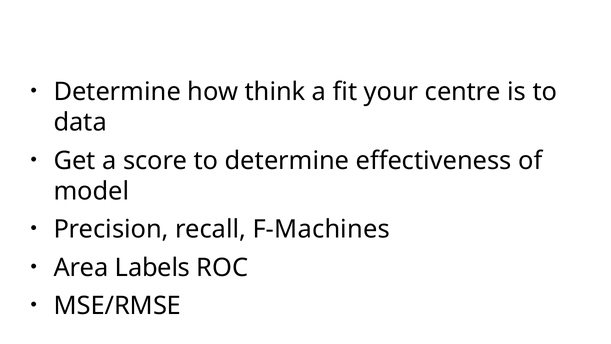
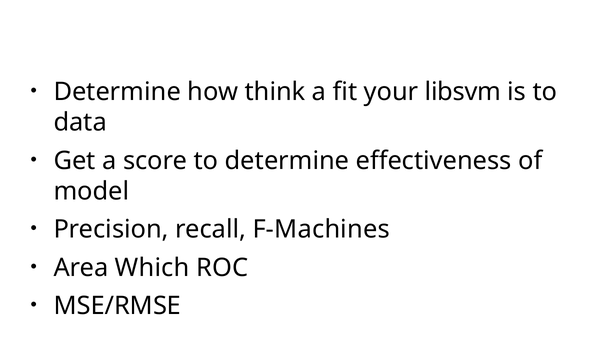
centre: centre -> libsvm
Labels: Labels -> Which
